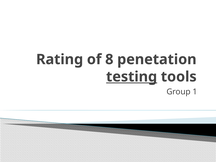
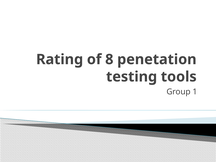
testing underline: present -> none
